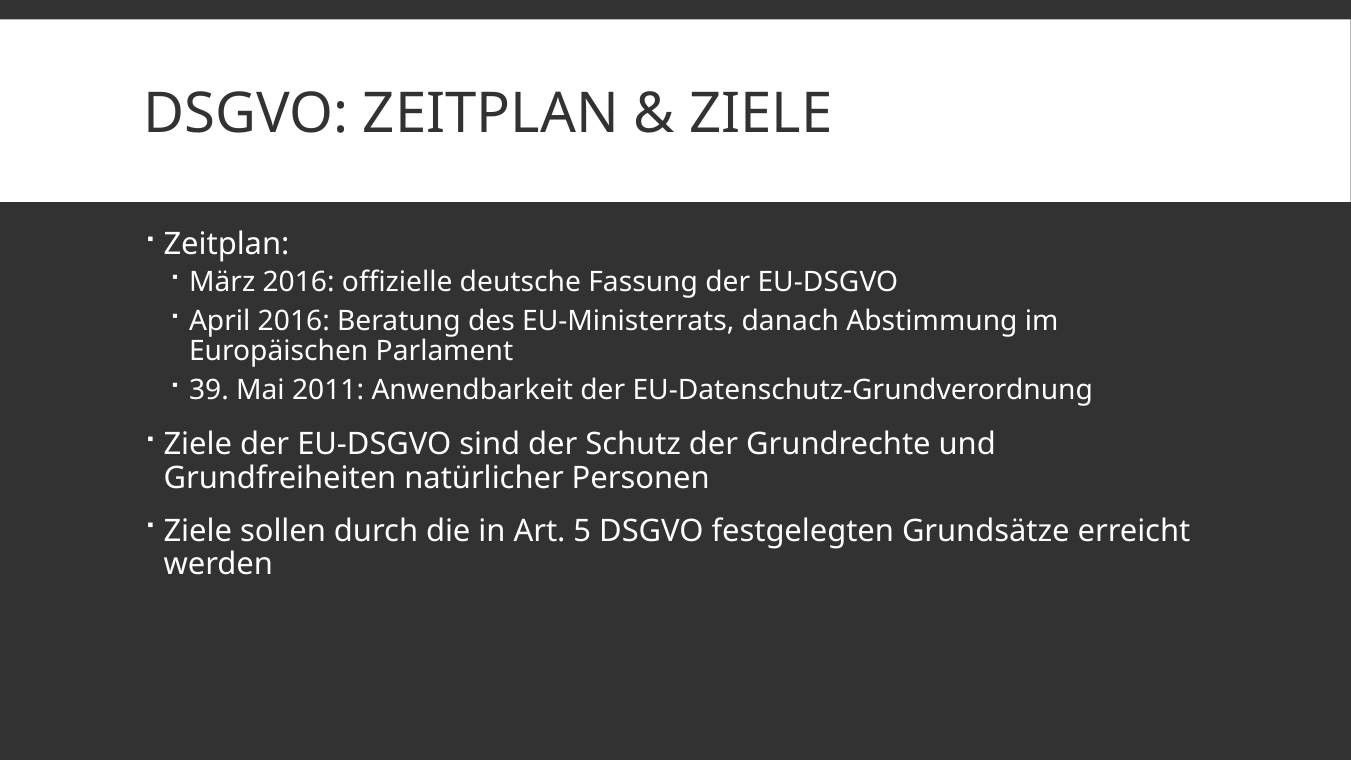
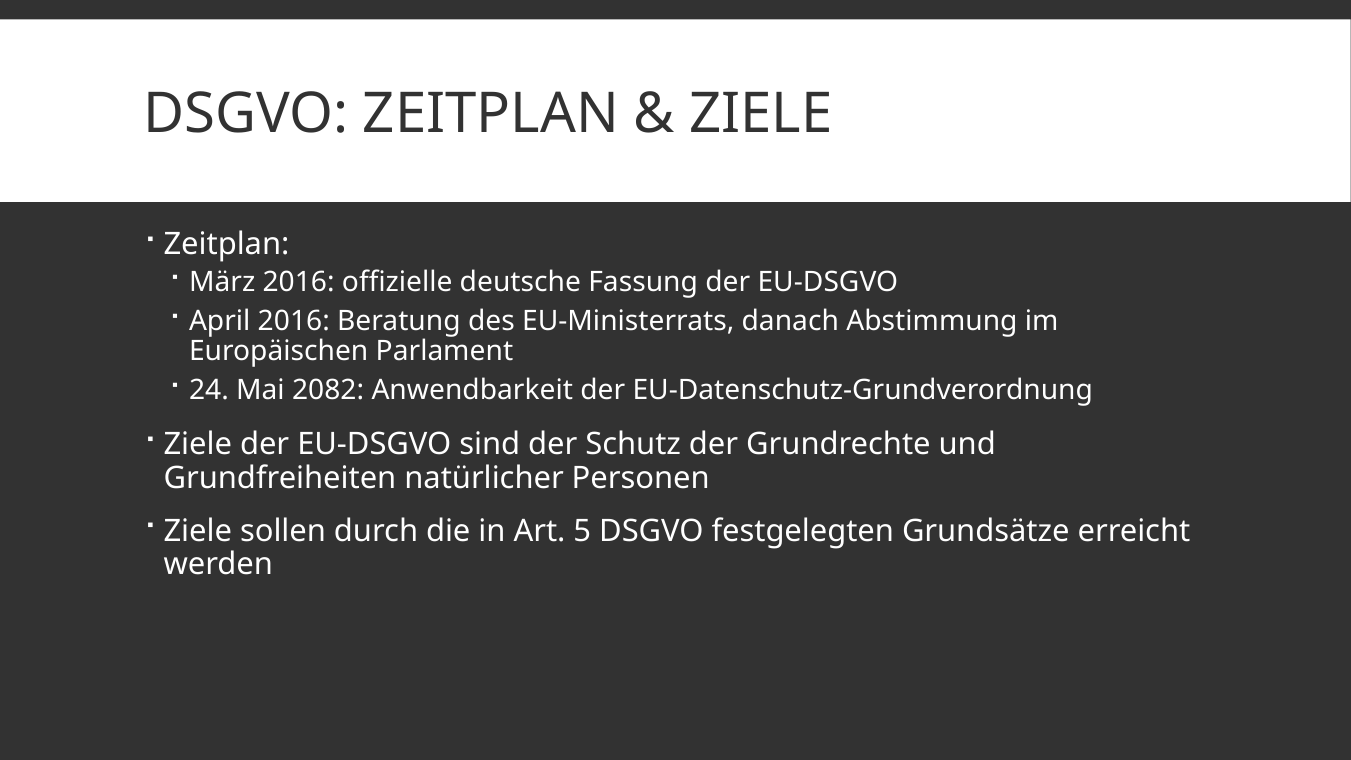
39: 39 -> 24
2011: 2011 -> 2082
